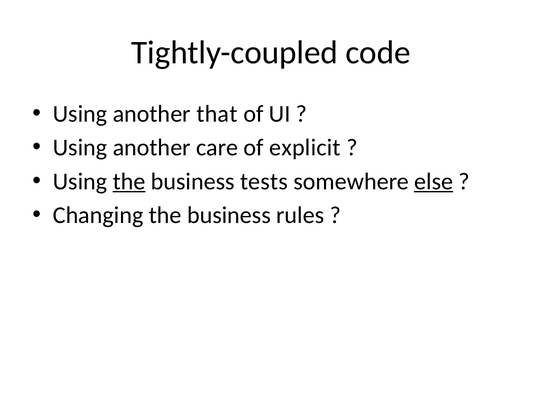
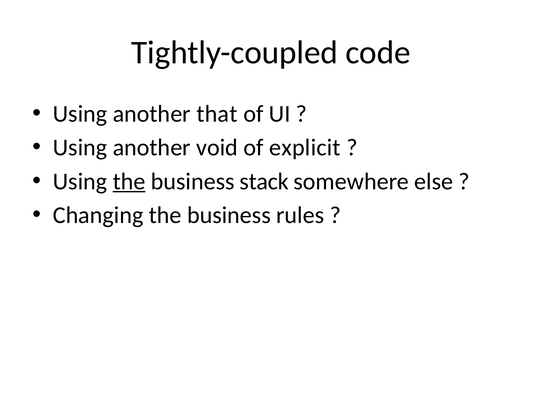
care: care -> void
tests: tests -> stack
else underline: present -> none
